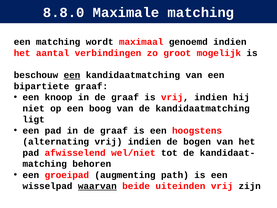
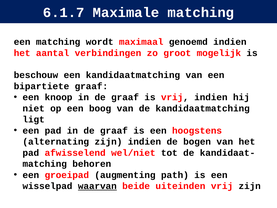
8.8.0: 8.8.0 -> 6.1.7
een at (72, 75) underline: present -> none
alternating vrij: vrij -> zijn
